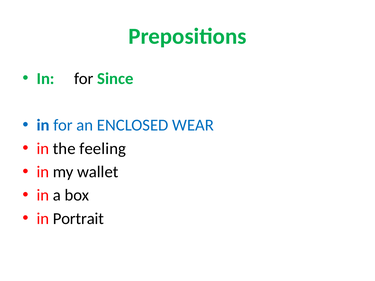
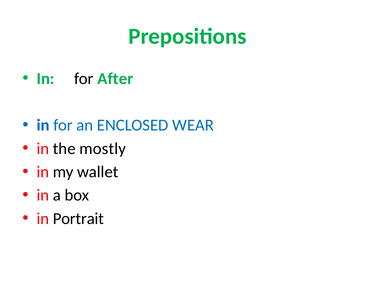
Since: Since -> After
feeling: feeling -> mostly
